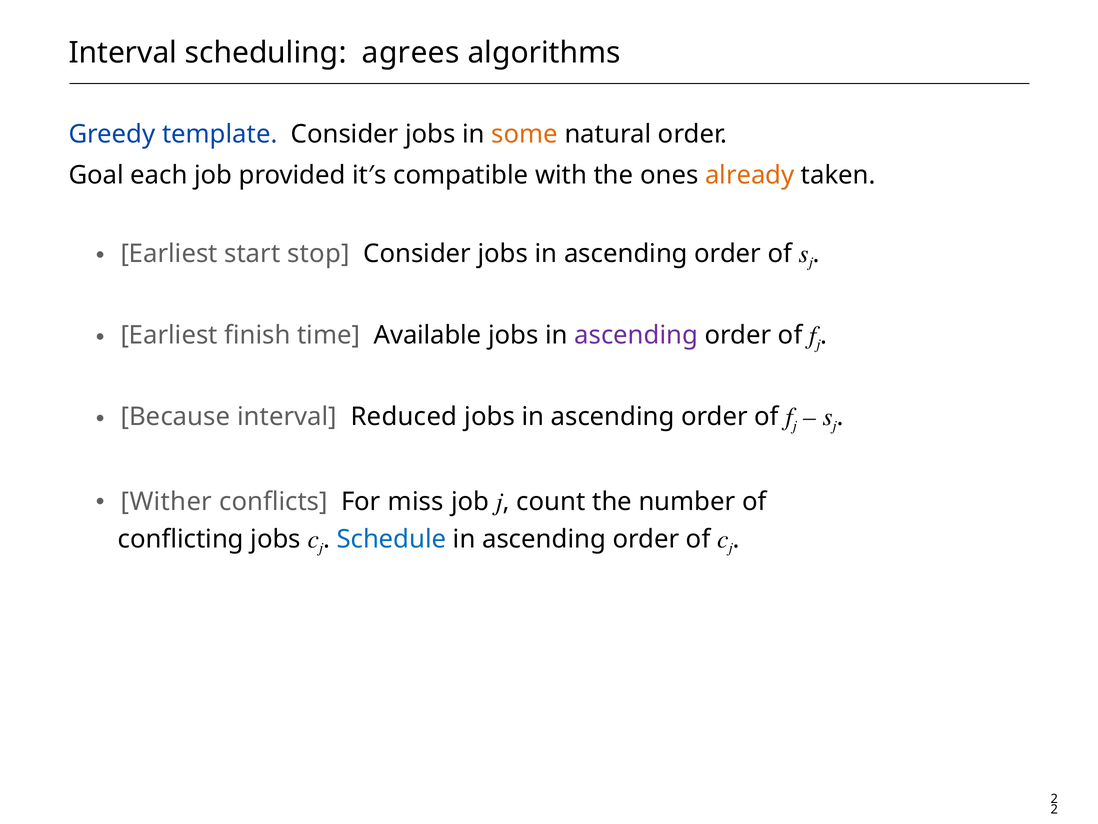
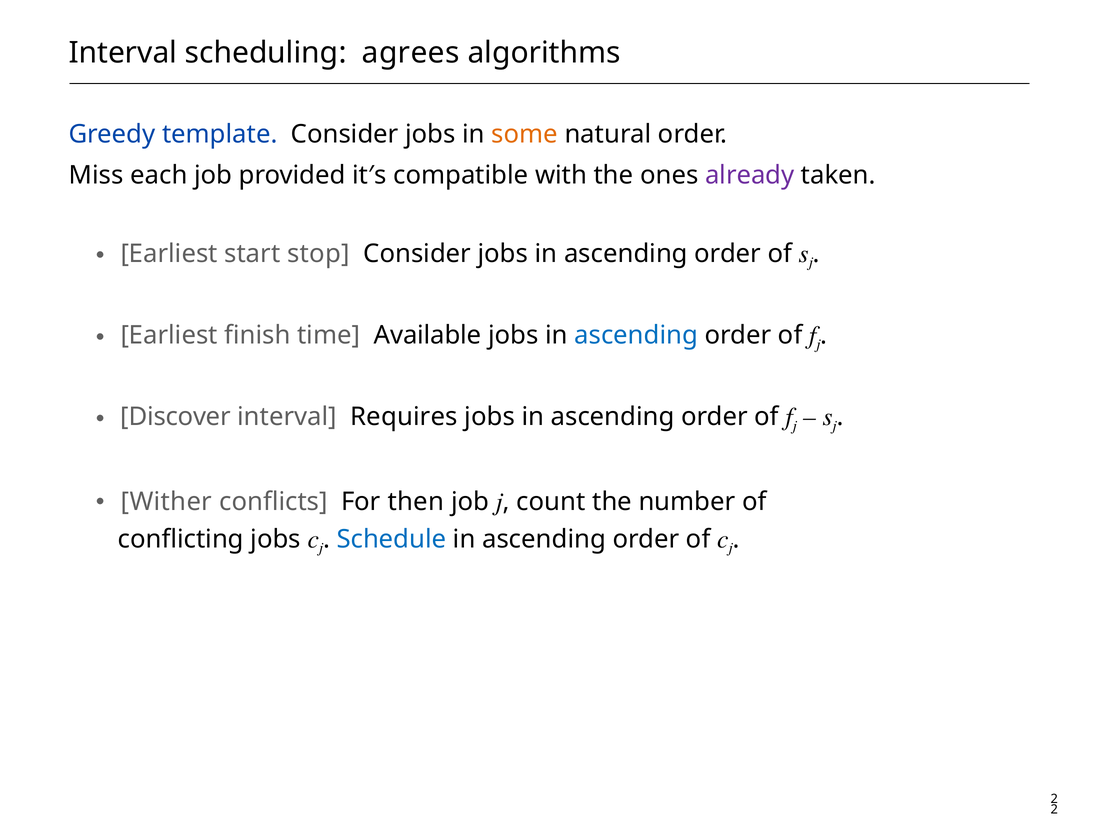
Goal: Goal -> Miss
already colour: orange -> purple
ascending at (636, 335) colour: purple -> blue
Because: Because -> Discover
Reduced: Reduced -> Requires
miss: miss -> then
